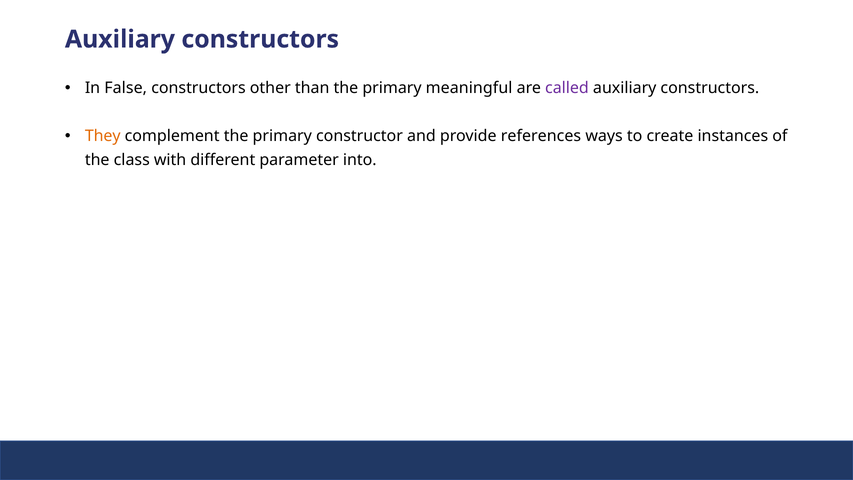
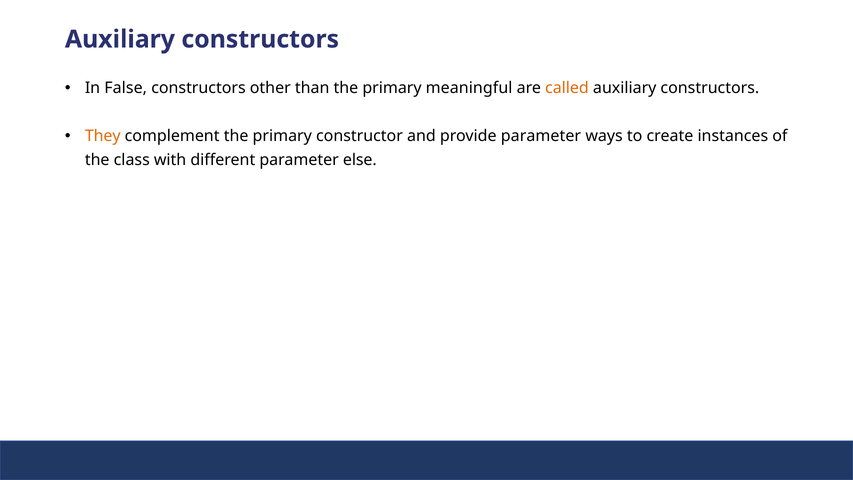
called colour: purple -> orange
provide references: references -> parameter
into: into -> else
